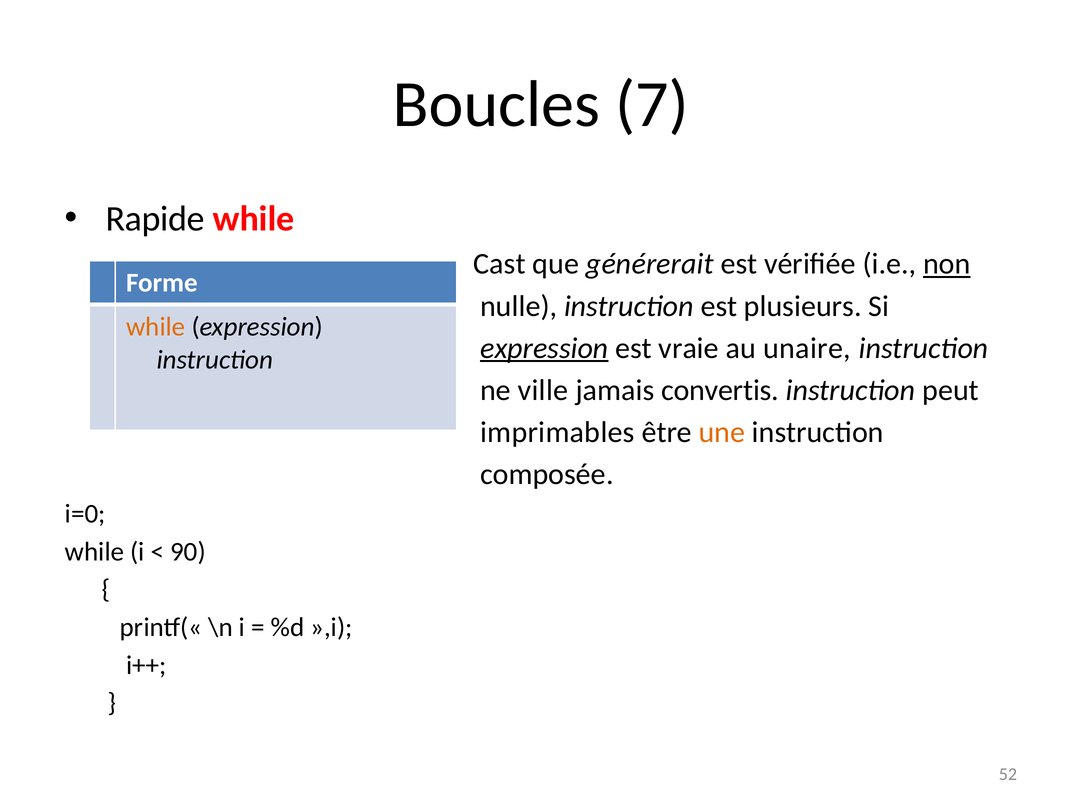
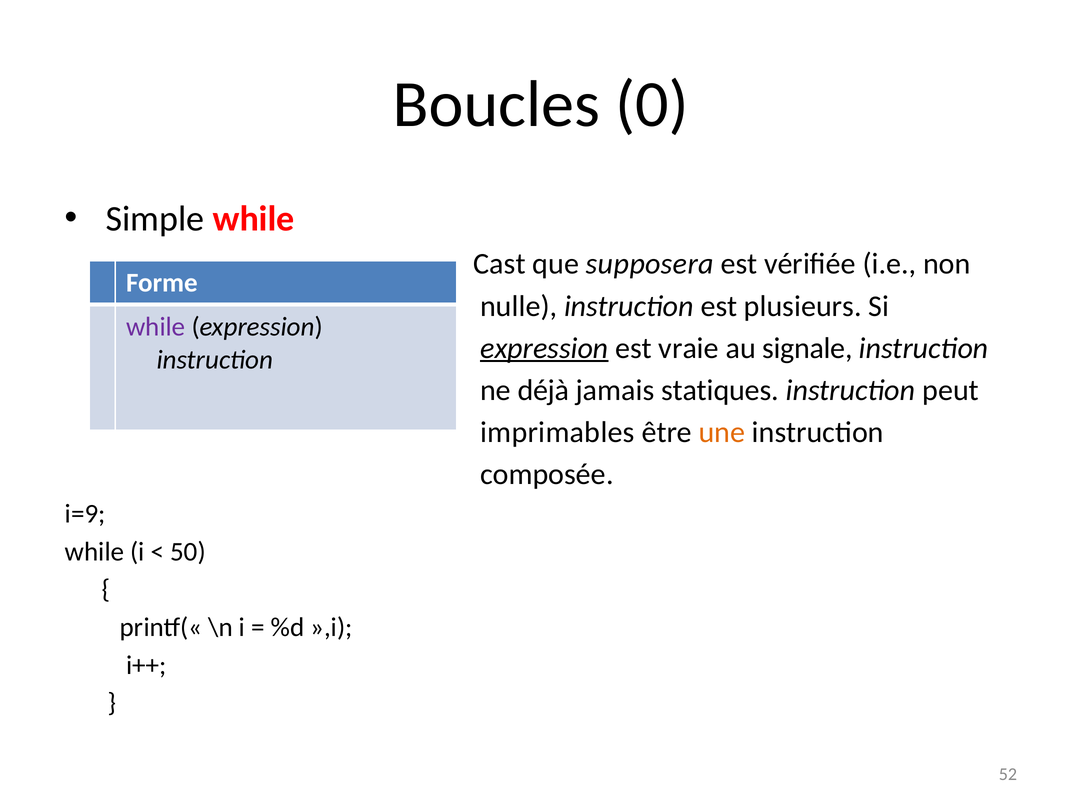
7: 7 -> 0
Rapide: Rapide -> Simple
générerait: générerait -> supposera
non underline: present -> none
while at (156, 327) colour: orange -> purple
unaire: unaire -> signale
ville: ville -> déjà
convertis: convertis -> statiques
i=0: i=0 -> i=9
90: 90 -> 50
